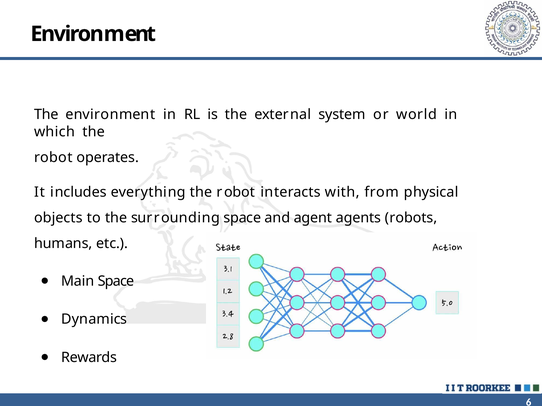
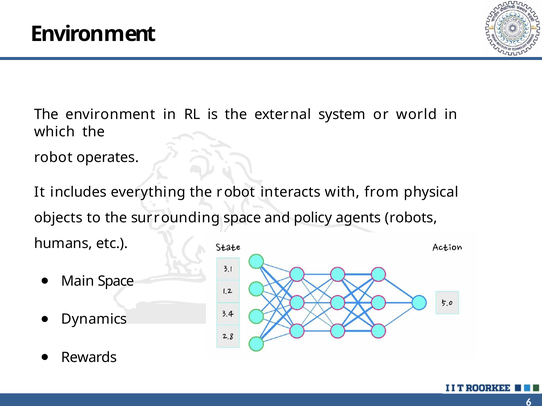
agent: agent -> policy
